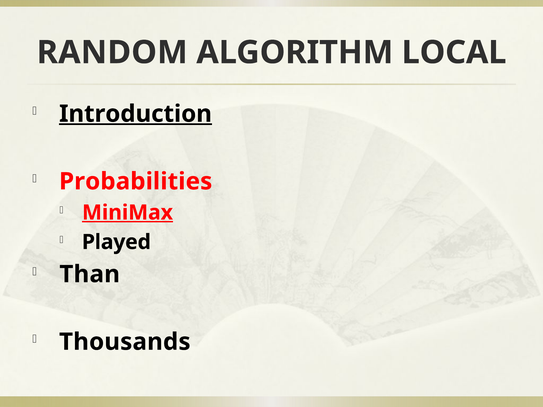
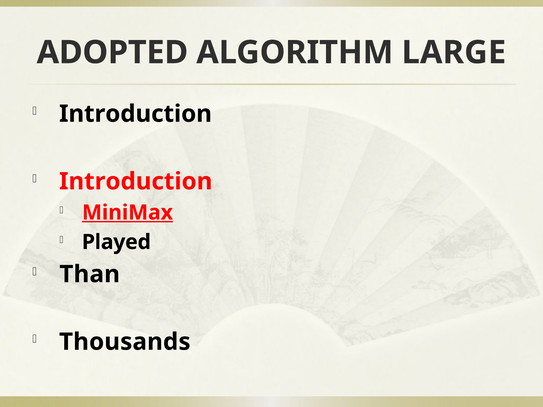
RANDOM: RANDOM -> ADOPTED
LOCAL: LOCAL -> LARGE
Introduction at (135, 114) underline: present -> none
Probabilities at (136, 182): Probabilities -> Introduction
